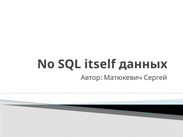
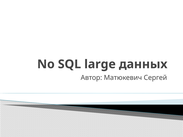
itself: itself -> large
